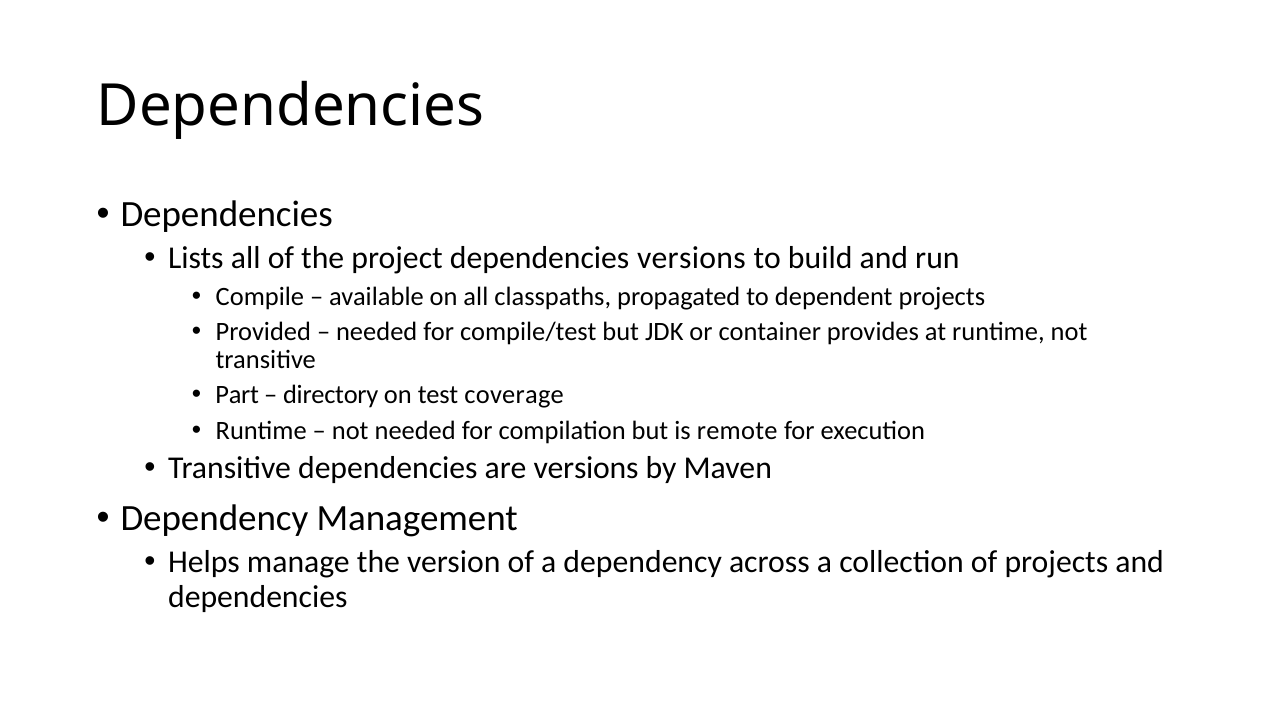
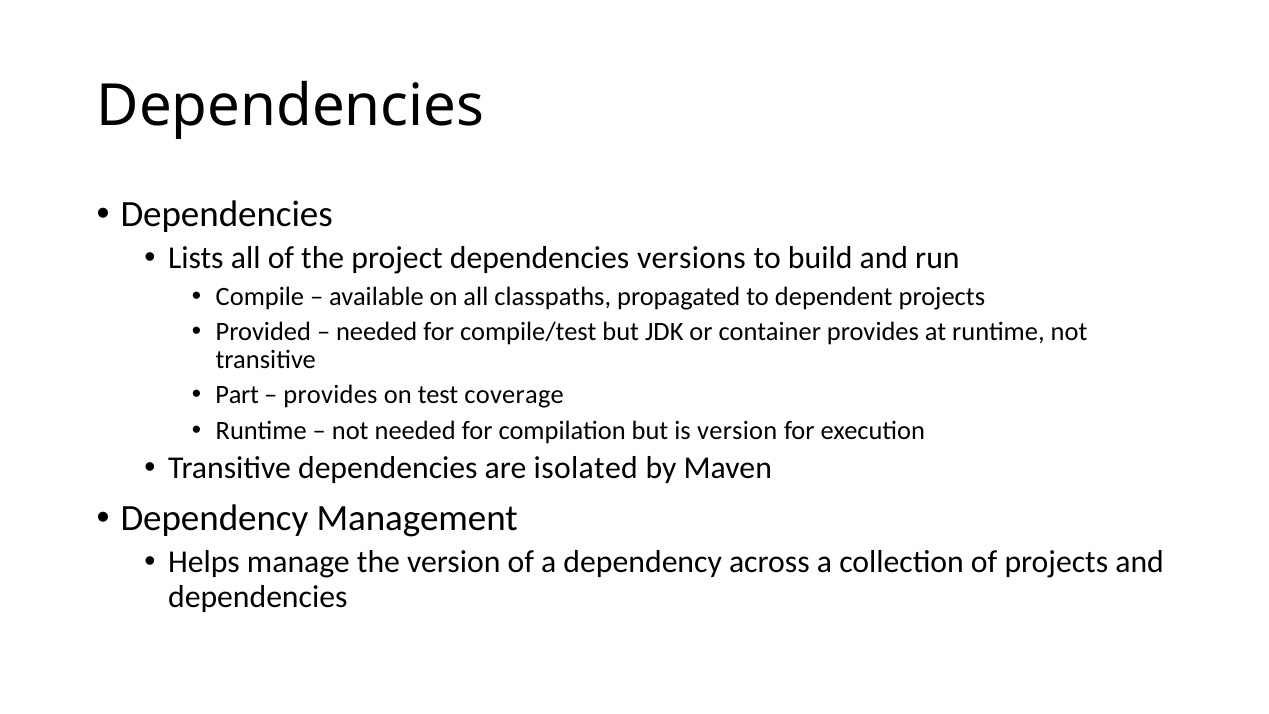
directory at (331, 395): directory -> provides
is remote: remote -> version
are versions: versions -> isolated
